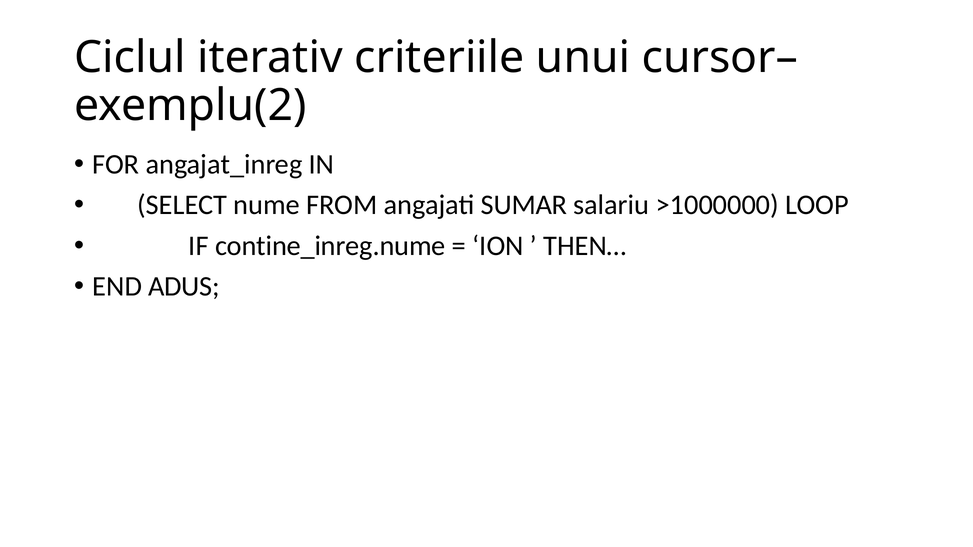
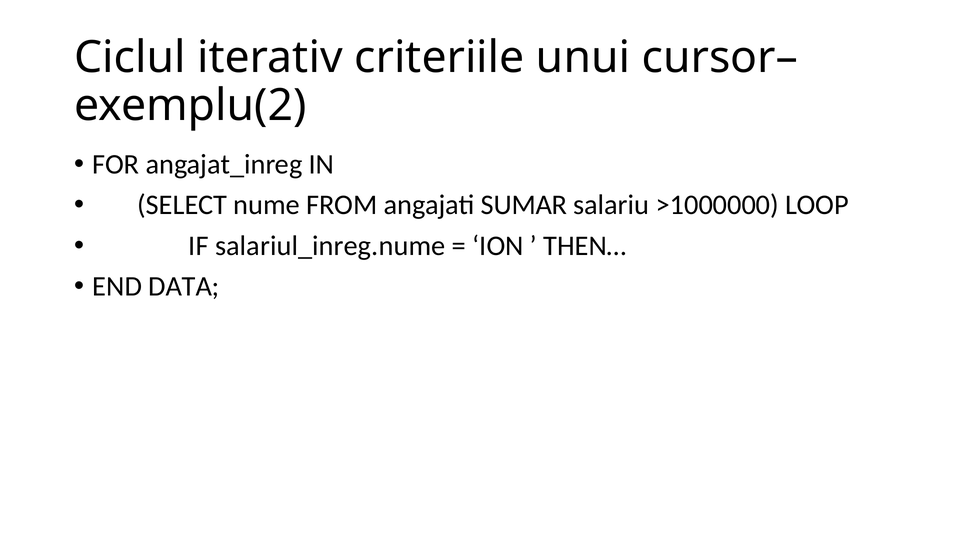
contine_inreg.nume: contine_inreg.nume -> salariul_inreg.nume
ADUS: ADUS -> DATA
